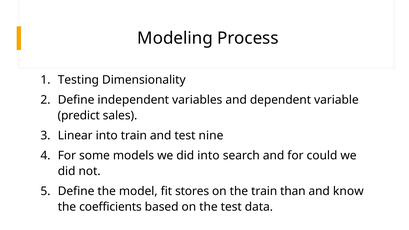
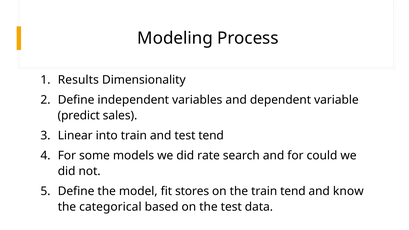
Testing: Testing -> Results
test nine: nine -> tend
did into: into -> rate
train than: than -> tend
coefficients: coefficients -> categorical
